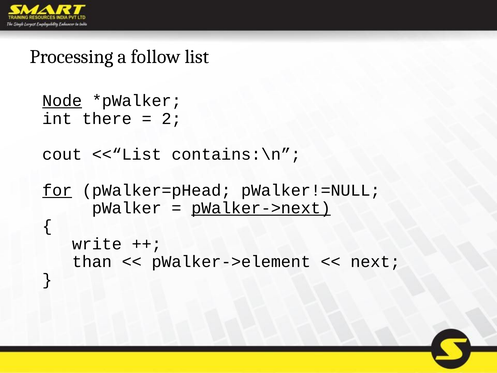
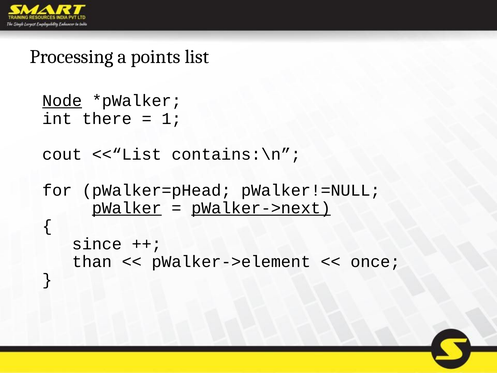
follow: follow -> points
2: 2 -> 1
for underline: present -> none
pWalker underline: none -> present
write: write -> since
next: next -> once
